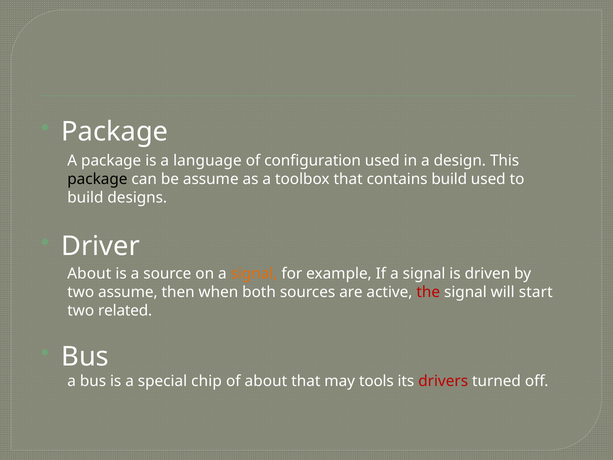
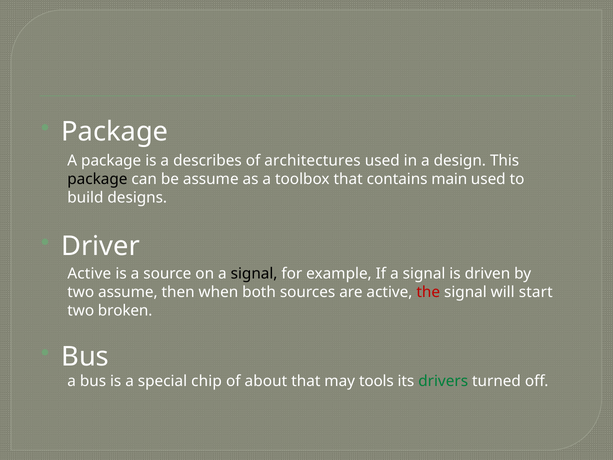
language: language -> describes
configuration: configuration -> architectures
contains build: build -> main
About at (89, 274): About -> Active
signal at (254, 274) colour: orange -> black
related: related -> broken
drivers colour: red -> green
